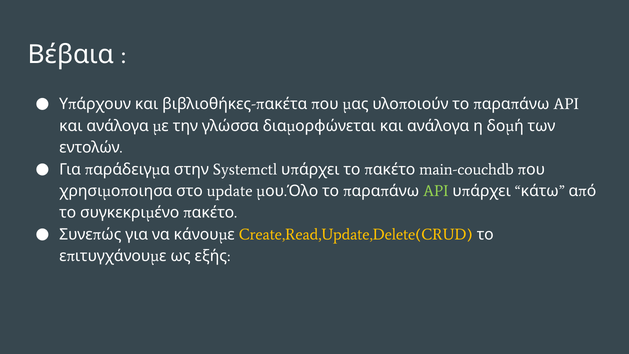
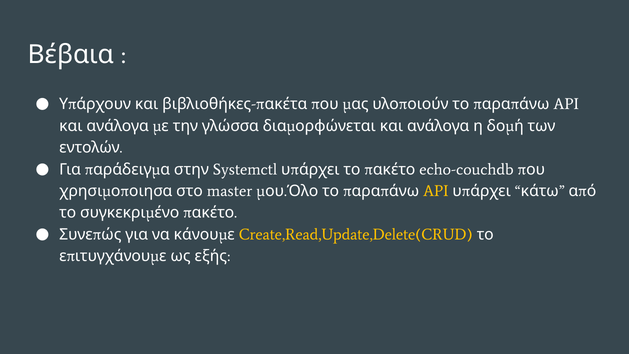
main-couchdb: main-couchdb -> echo-couchdb
update: update -> master
API at (436, 191) colour: light green -> yellow
